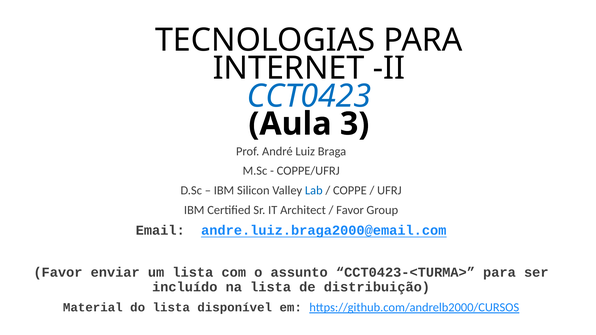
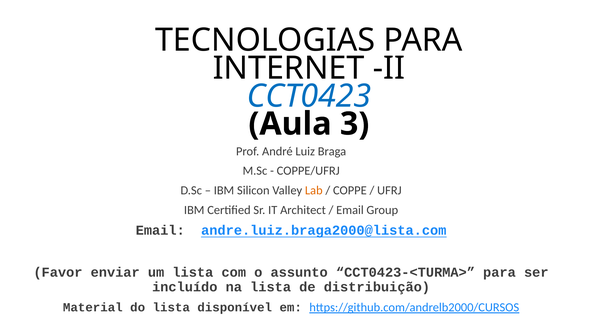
Lab colour: blue -> orange
Favor at (350, 210): Favor -> Email
andre.luiz.braga2000@email.com: andre.luiz.braga2000@email.com -> andre.luiz.braga2000@lista.com
